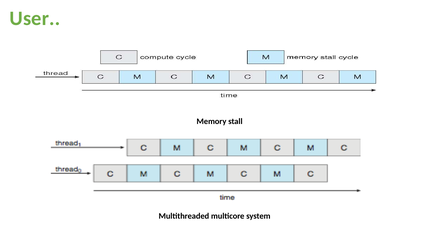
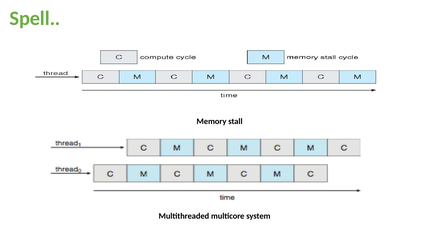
User: User -> Spell
